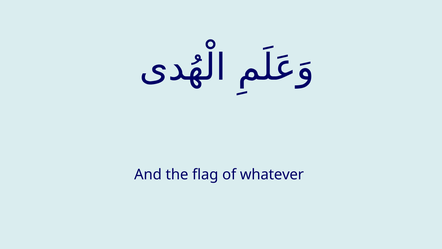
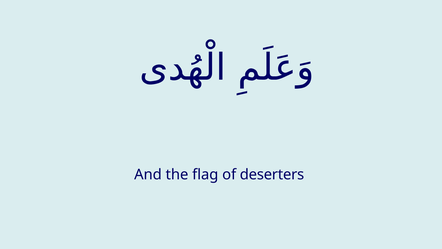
whatever: whatever -> deserters
